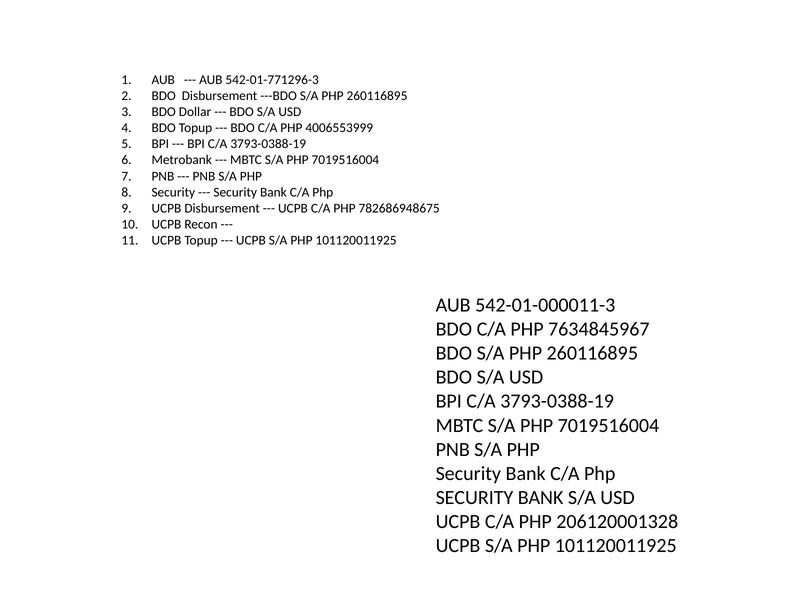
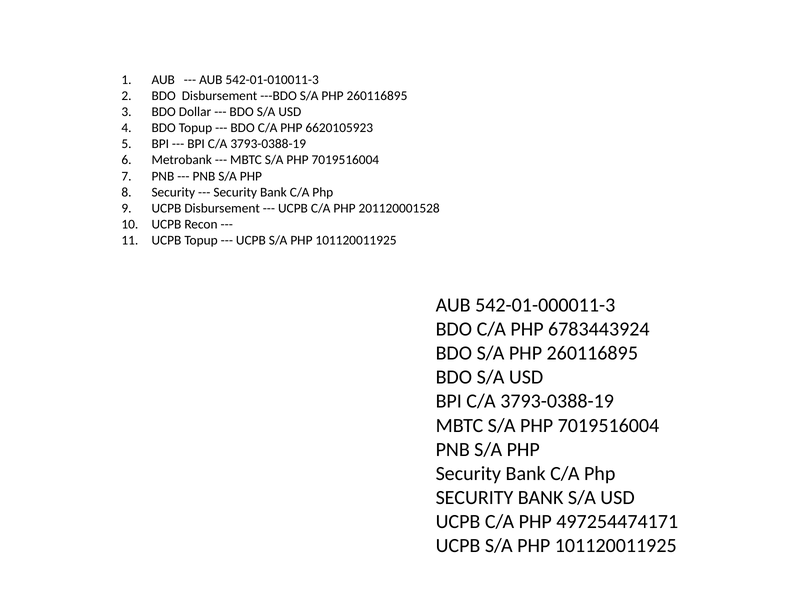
542-01-771296-3: 542-01-771296-3 -> 542-01-010011-3
4006553999: 4006553999 -> 6620105923
782686948675: 782686948675 -> 201120001528
7634845967: 7634845967 -> 6783443924
206120001328: 206120001328 -> 497254474171
